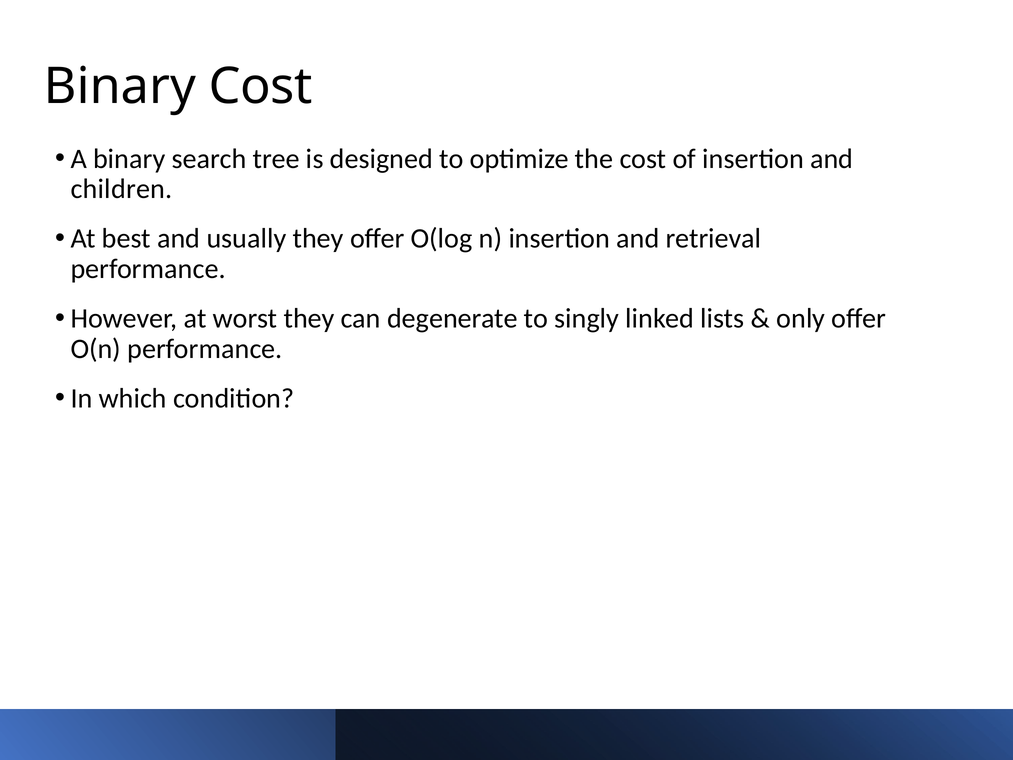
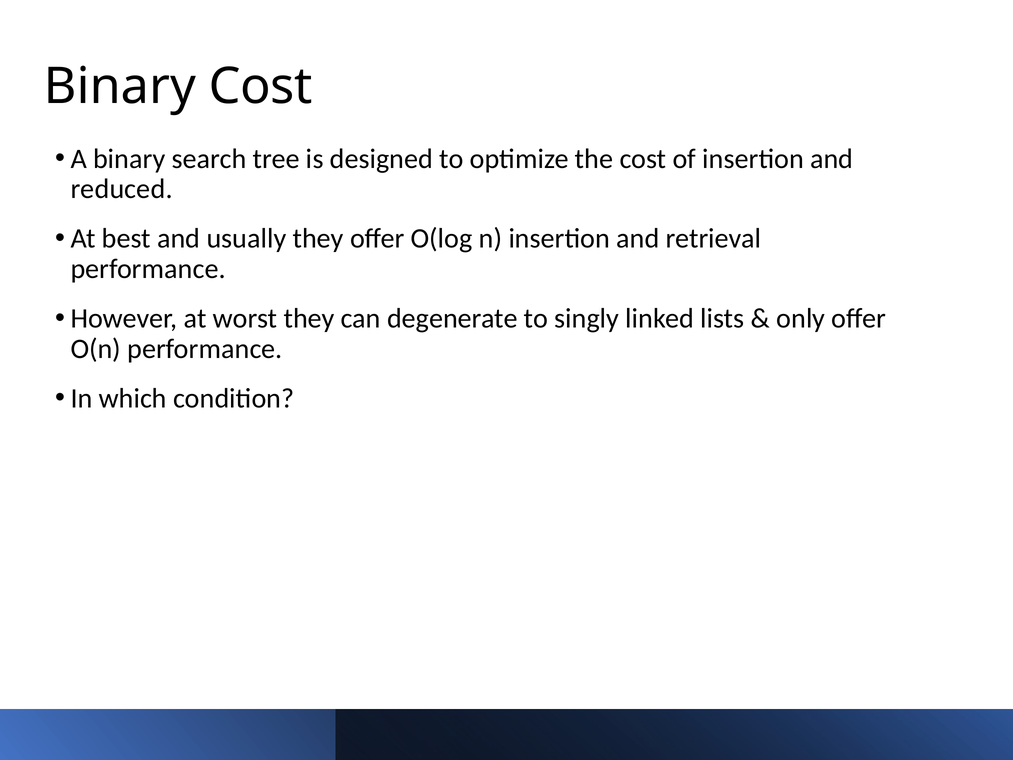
children: children -> reduced
